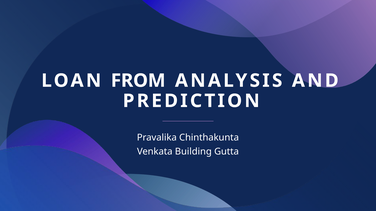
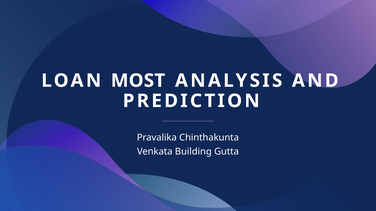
FROM: FROM -> MOST
